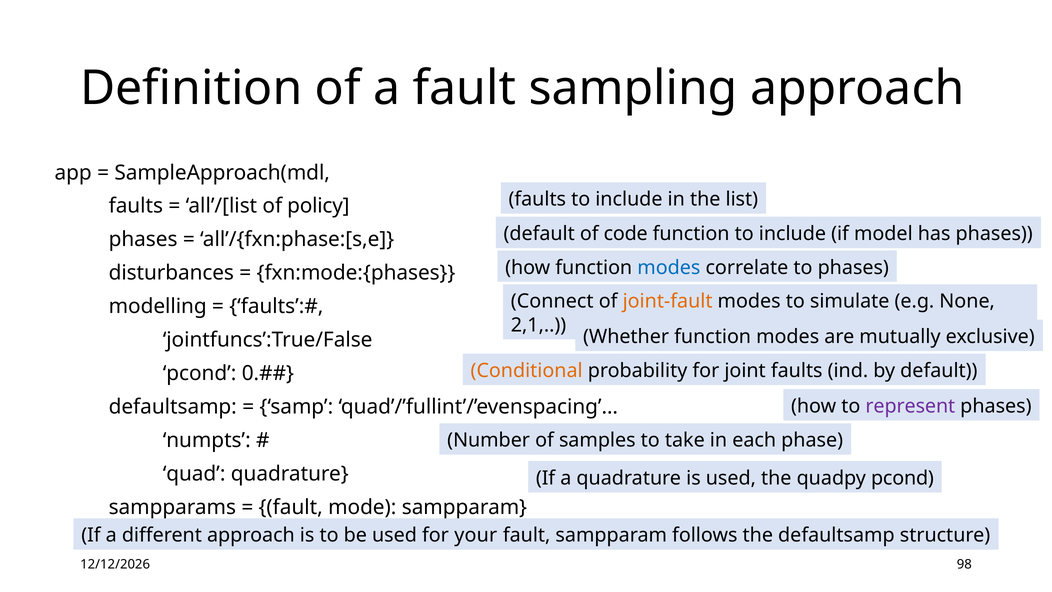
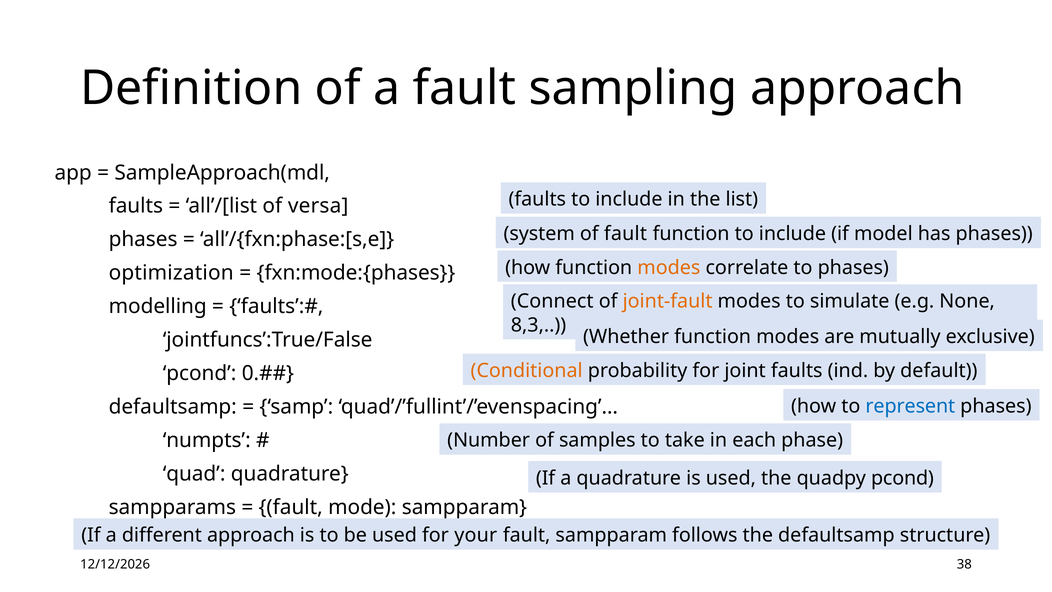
policy: policy -> versa
default at (539, 234): default -> system
of code: code -> fault
modes at (669, 267) colour: blue -> orange
disturbances: disturbances -> optimization
2,1: 2,1 -> 8,3
represent colour: purple -> blue
98: 98 -> 38
